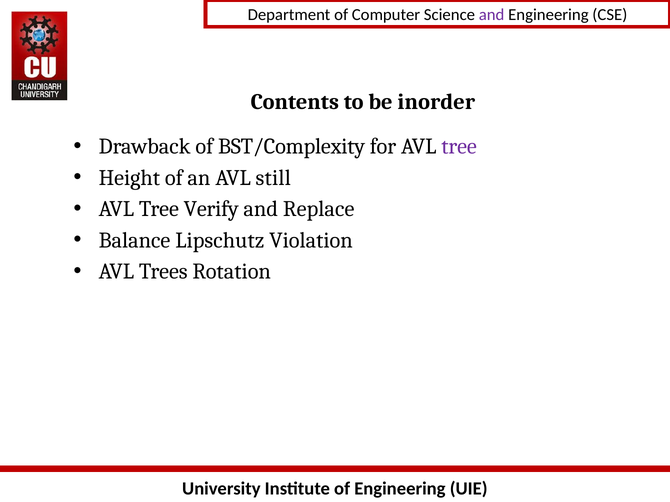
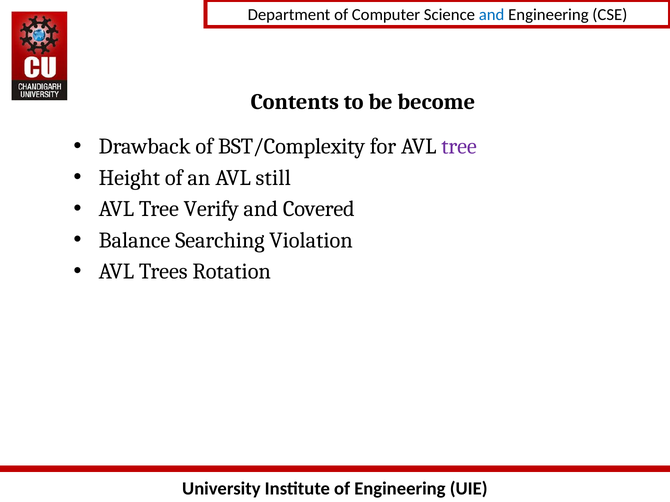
and at (492, 14) colour: purple -> blue
inorder: inorder -> become
Replace: Replace -> Covered
Lipschutz: Lipschutz -> Searching
